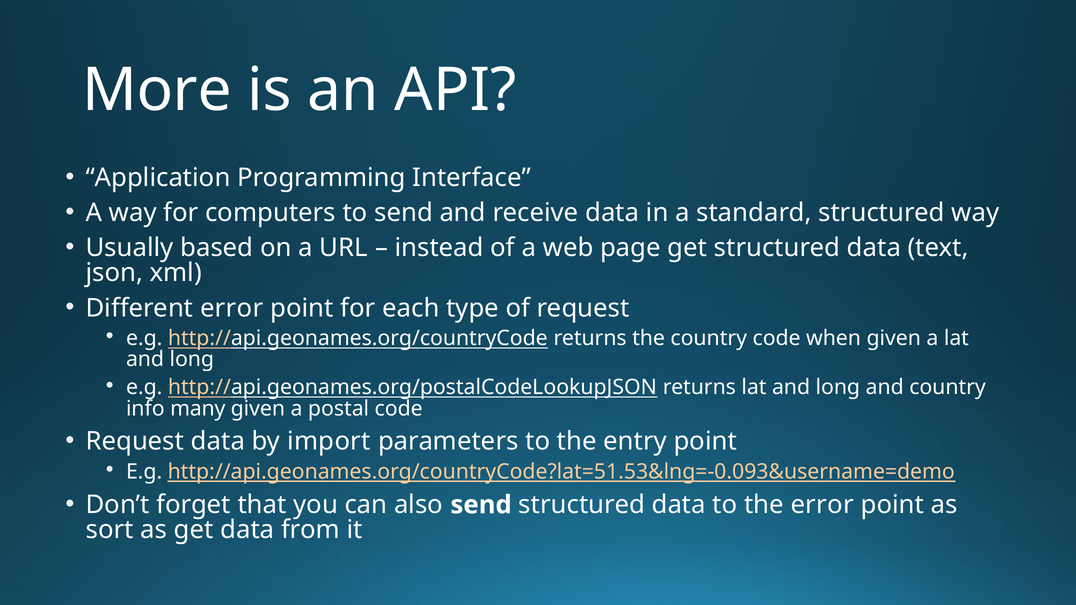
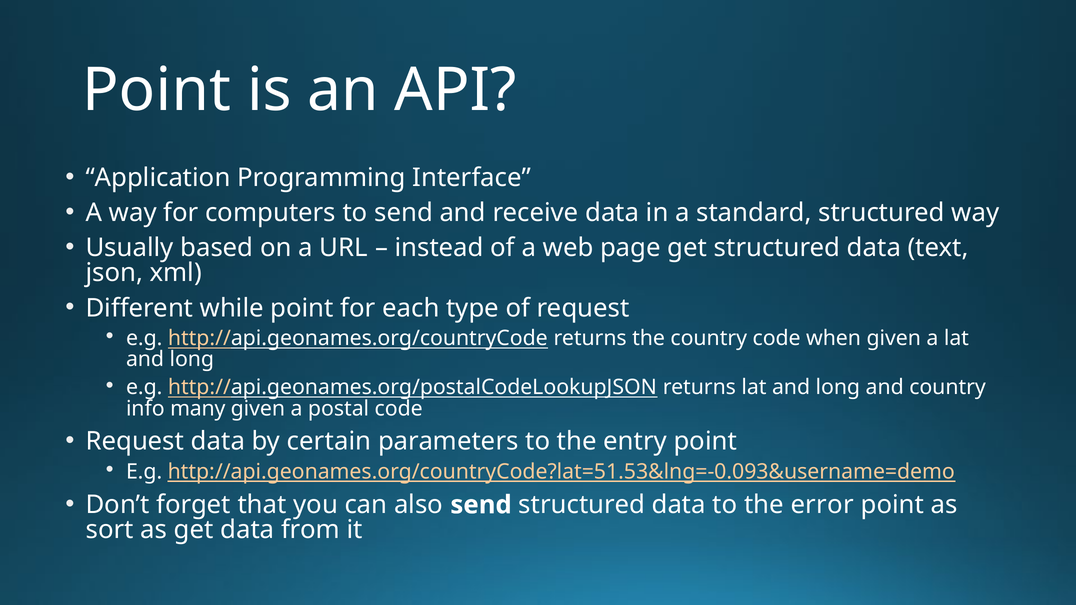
More at (157, 90): More -> Point
Different error: error -> while
import: import -> certain
